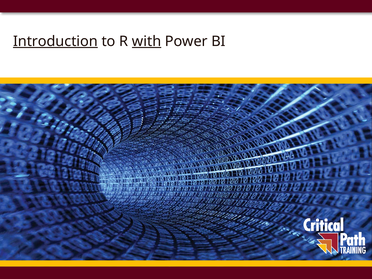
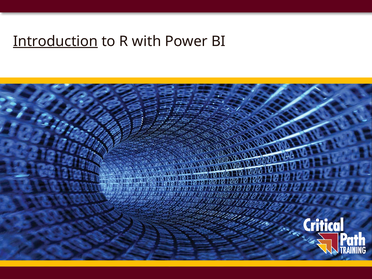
with underline: present -> none
